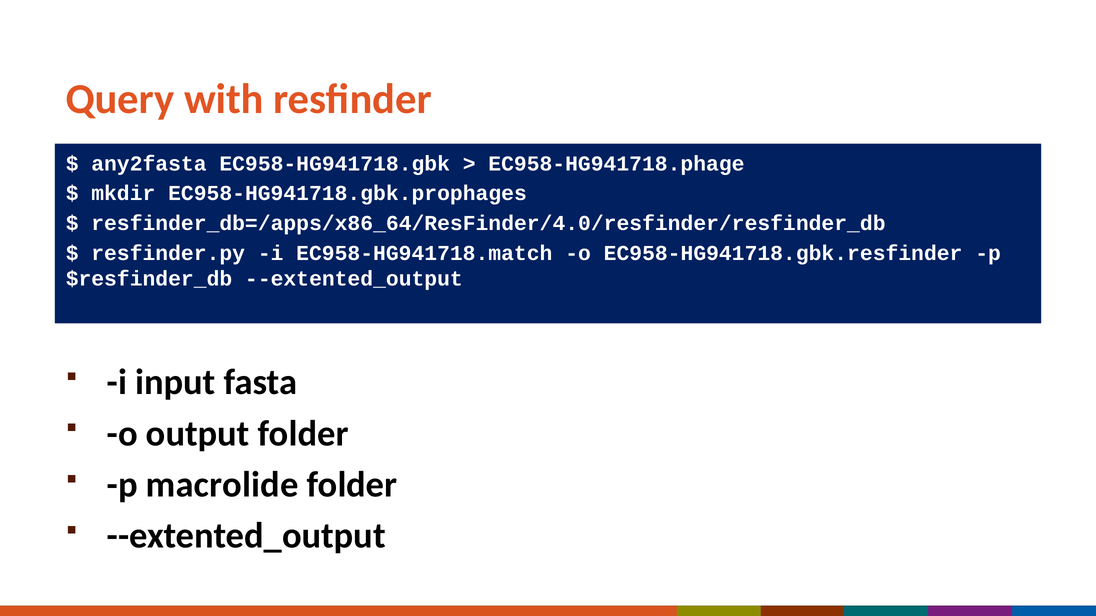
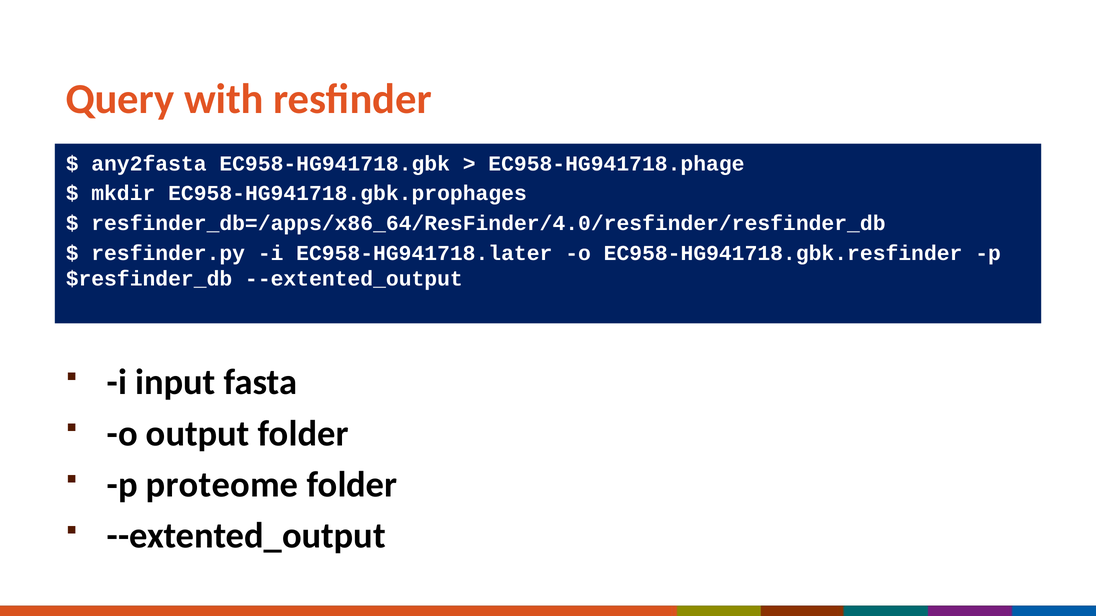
EC958-HG941718.match: EC958-HG941718.match -> EC958-HG941718.later
macrolide: macrolide -> proteome
